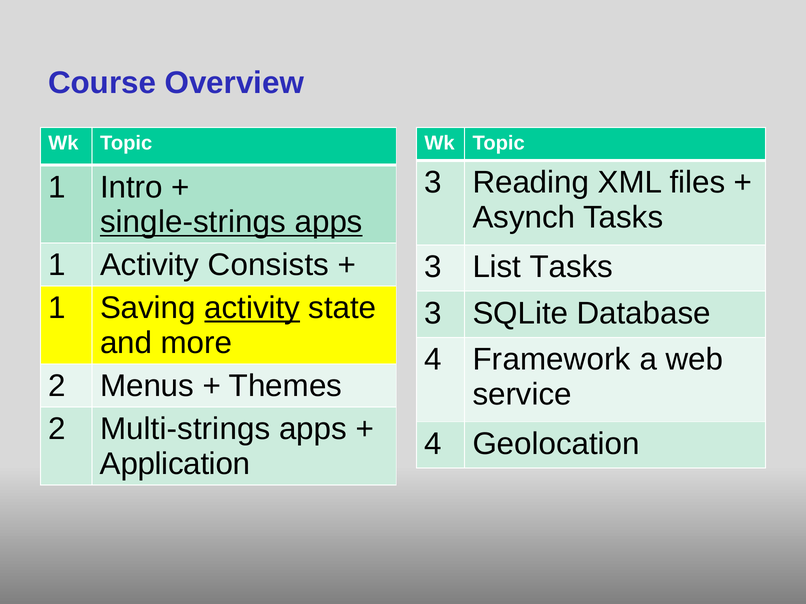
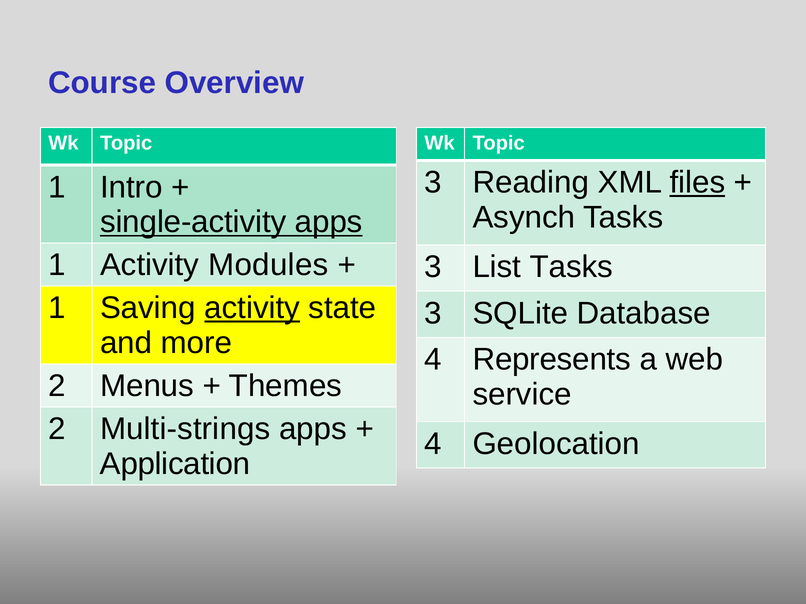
files underline: none -> present
single-strings: single-strings -> single-activity
Consists: Consists -> Modules
Framework: Framework -> Represents
